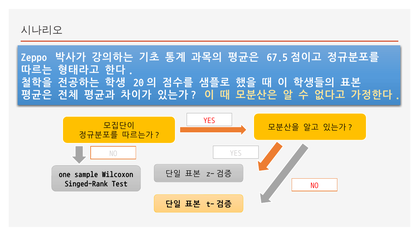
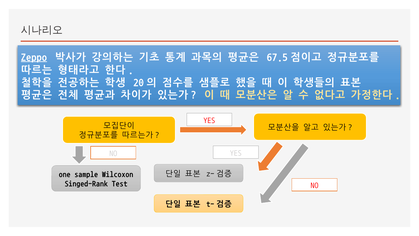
Zeppo underline: none -> present
